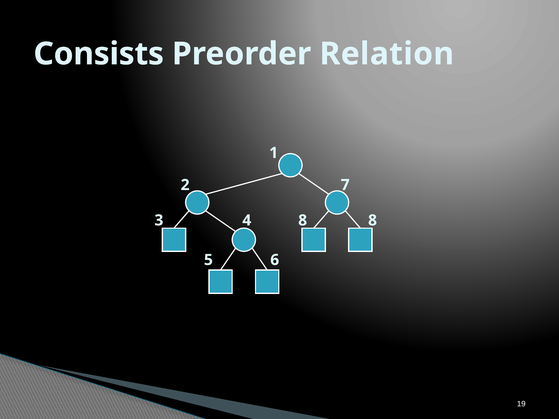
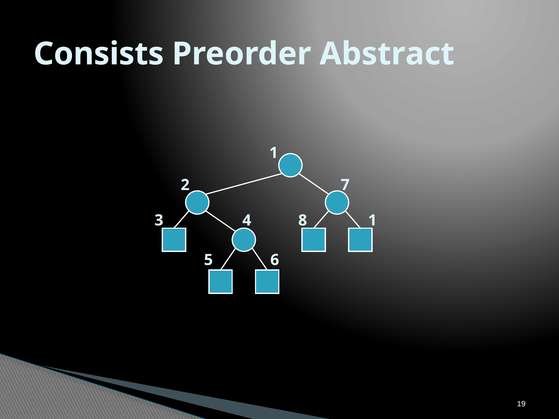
Relation: Relation -> Abstract
8 8: 8 -> 1
